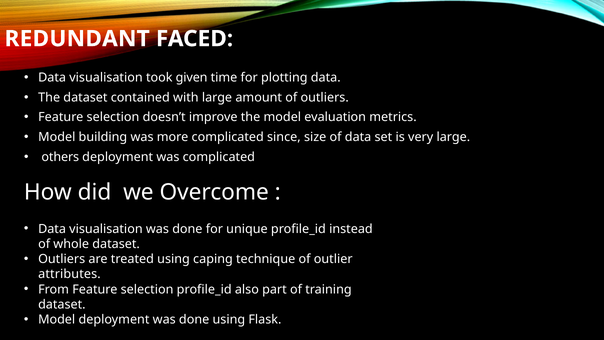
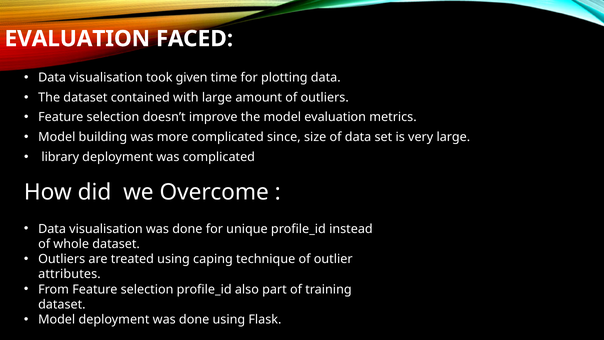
REDUNDANT at (77, 39): REDUNDANT -> EVALUATION
others: others -> library
